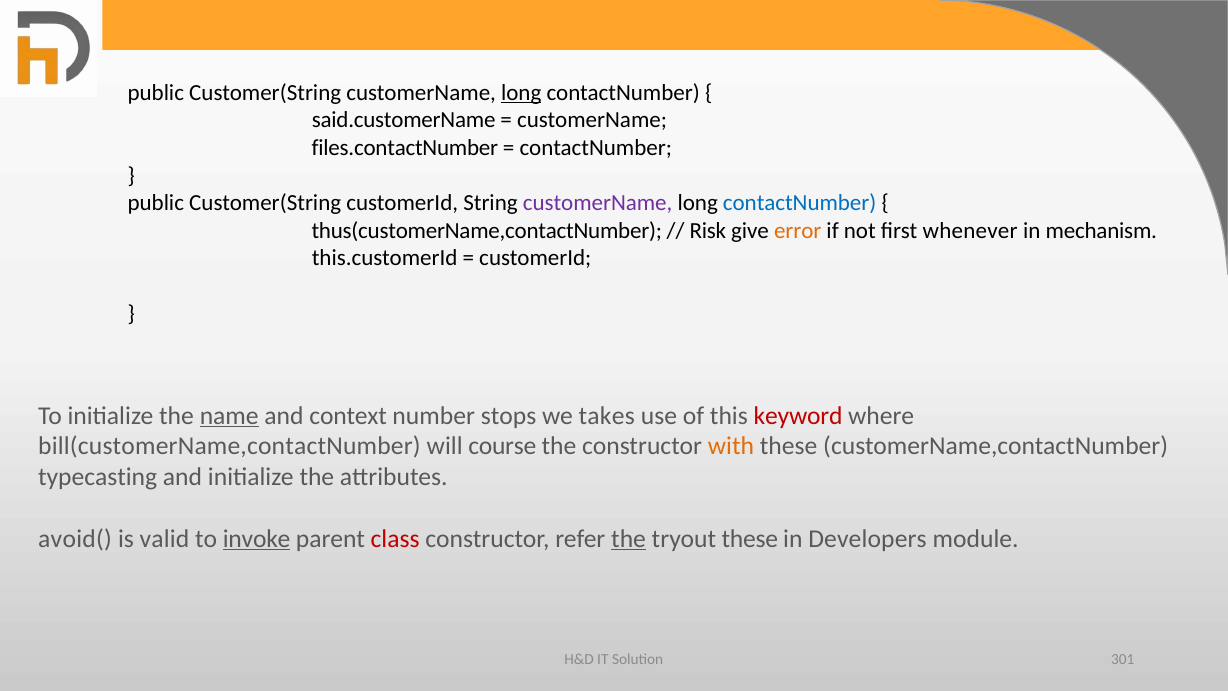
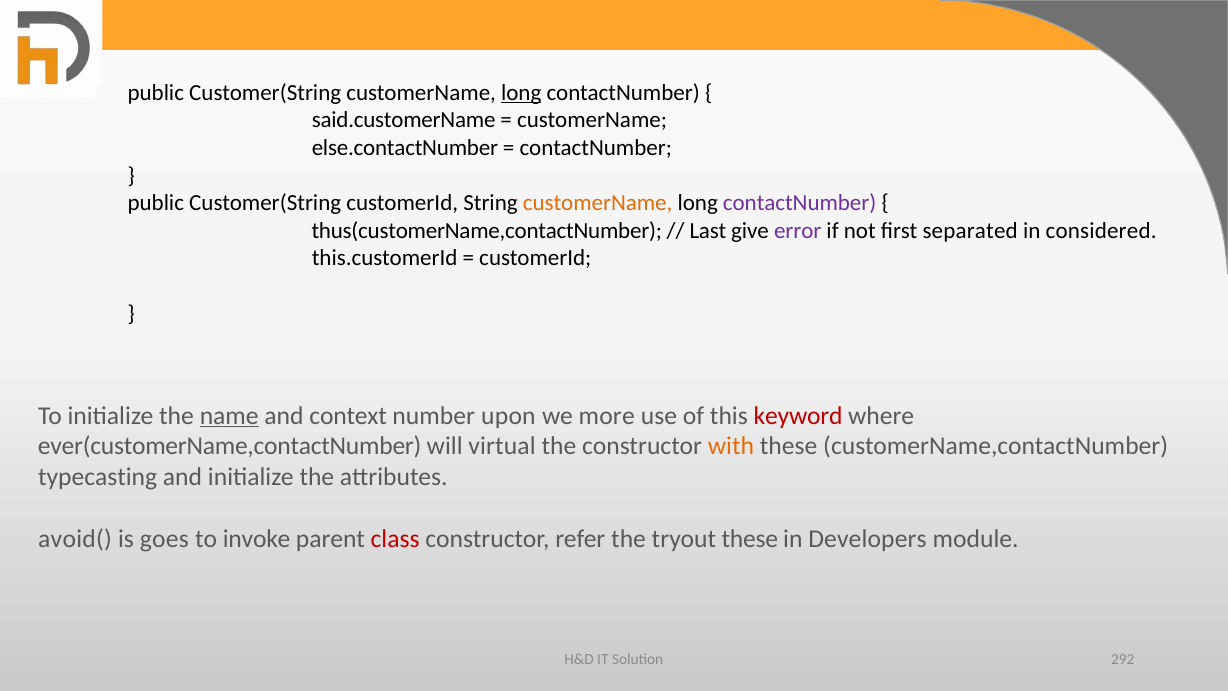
files.contactNumber: files.contactNumber -> else.contactNumber
customerName at (598, 203) colour: purple -> orange
contactNumber at (800, 203) colour: blue -> purple
Risk: Risk -> Last
error colour: orange -> purple
whenever: whenever -> separated
mechanism: mechanism -> considered
stops: stops -> upon
takes: takes -> more
bill(customerName,contactNumber: bill(customerName,contactNumber -> ever(customerName,contactNumber
course: course -> virtual
valid: valid -> goes
invoke underline: present -> none
the at (629, 538) underline: present -> none
301: 301 -> 292
